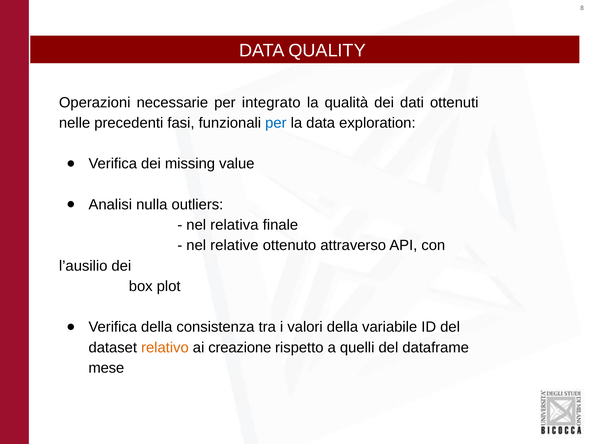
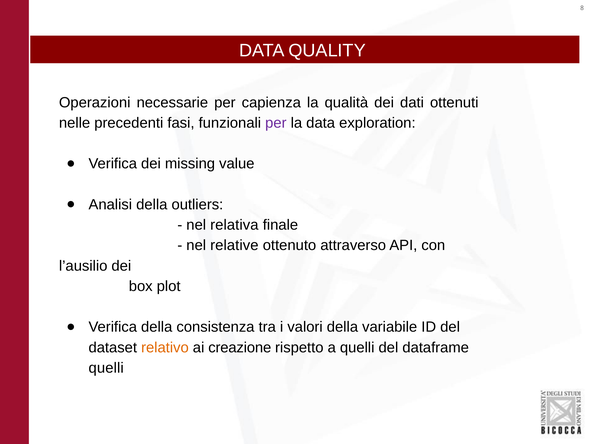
integrato: integrato -> capienza
per at (276, 123) colour: blue -> purple
Analisi nulla: nulla -> della
mese at (106, 368): mese -> quelli
